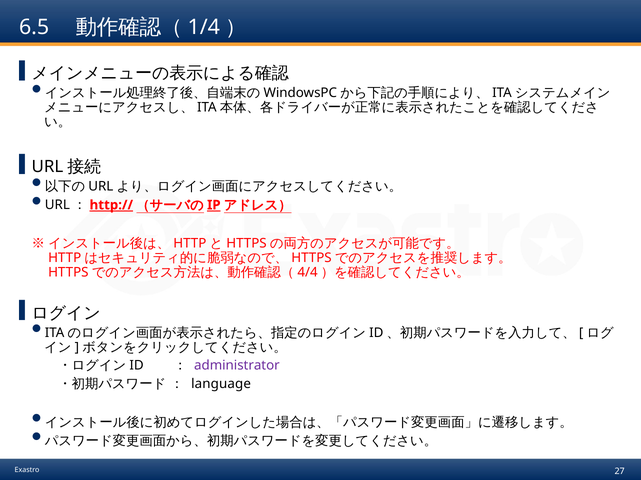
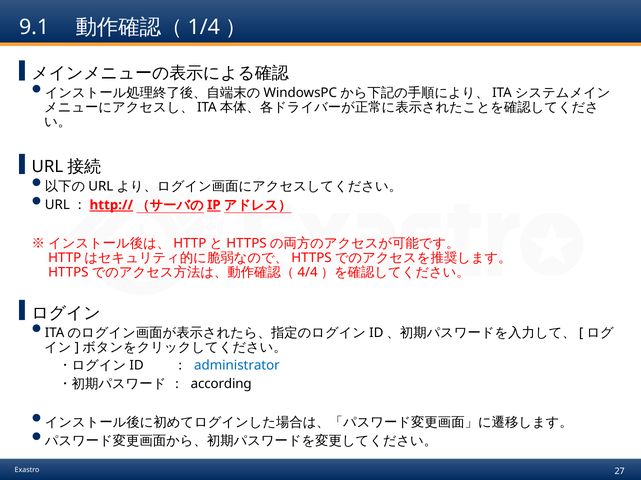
6.5: 6.5 -> 9.1
administrator colour: purple -> blue
language: language -> according
